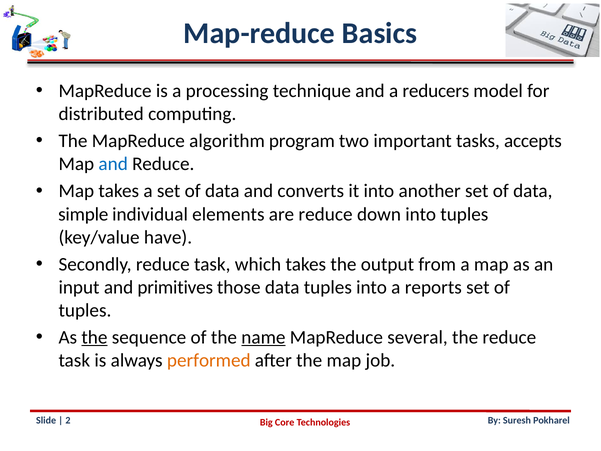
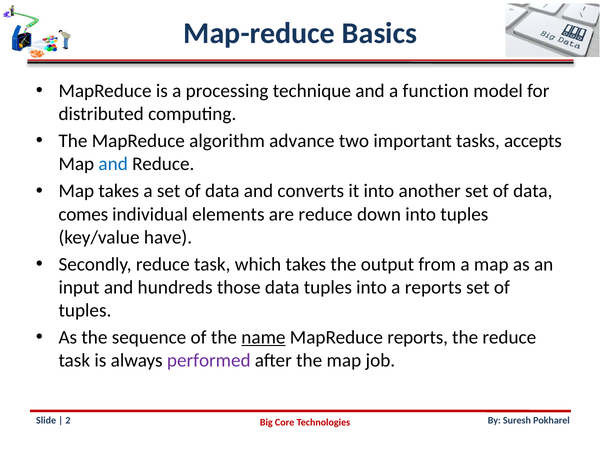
reducers: reducers -> function
program: program -> advance
simple: simple -> comes
primitives: primitives -> hundreds
the at (94, 337) underline: present -> none
MapReduce several: several -> reports
performed colour: orange -> purple
